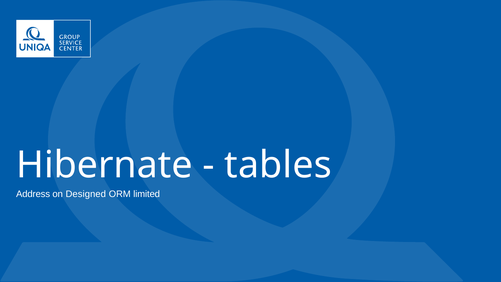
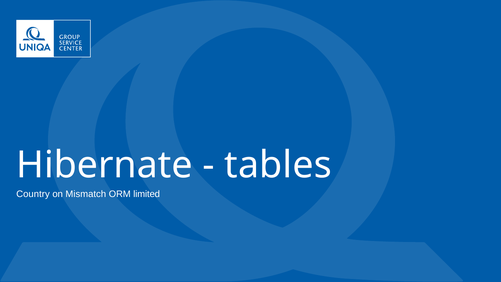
Address: Address -> Country
Designed: Designed -> Mismatch
